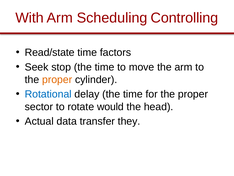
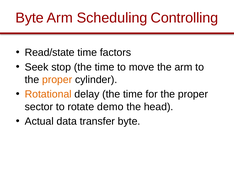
With at (30, 18): With -> Byte
Rotational colour: blue -> orange
would: would -> demo
transfer they: they -> byte
